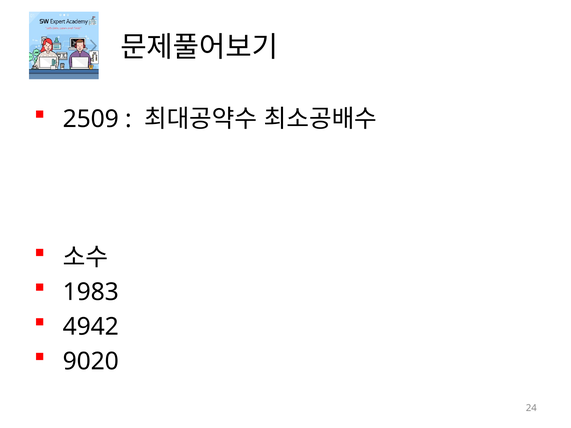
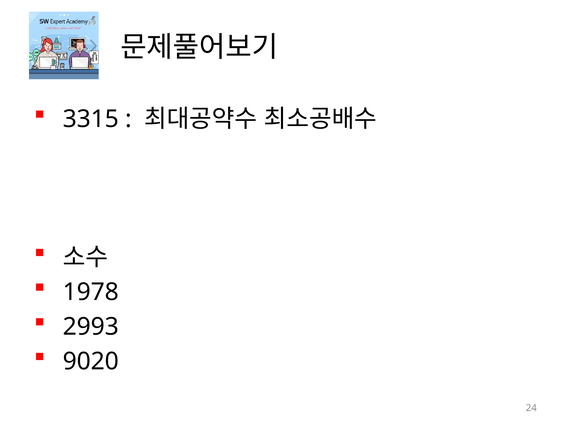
2509: 2509 -> 3315
1983: 1983 -> 1978
4942: 4942 -> 2993
